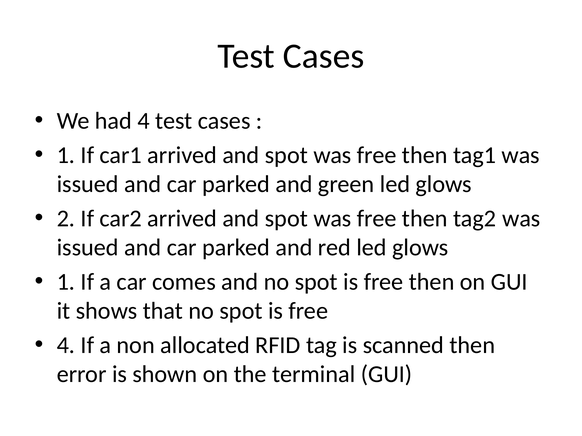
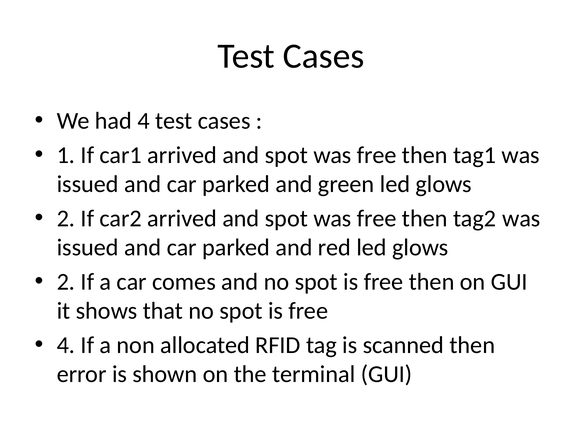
1 at (66, 282): 1 -> 2
